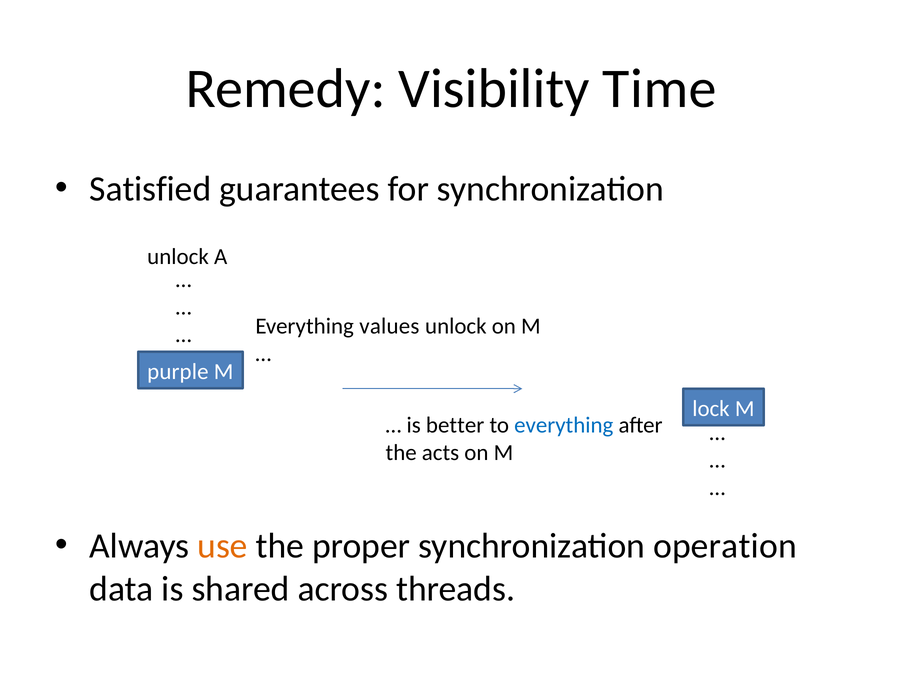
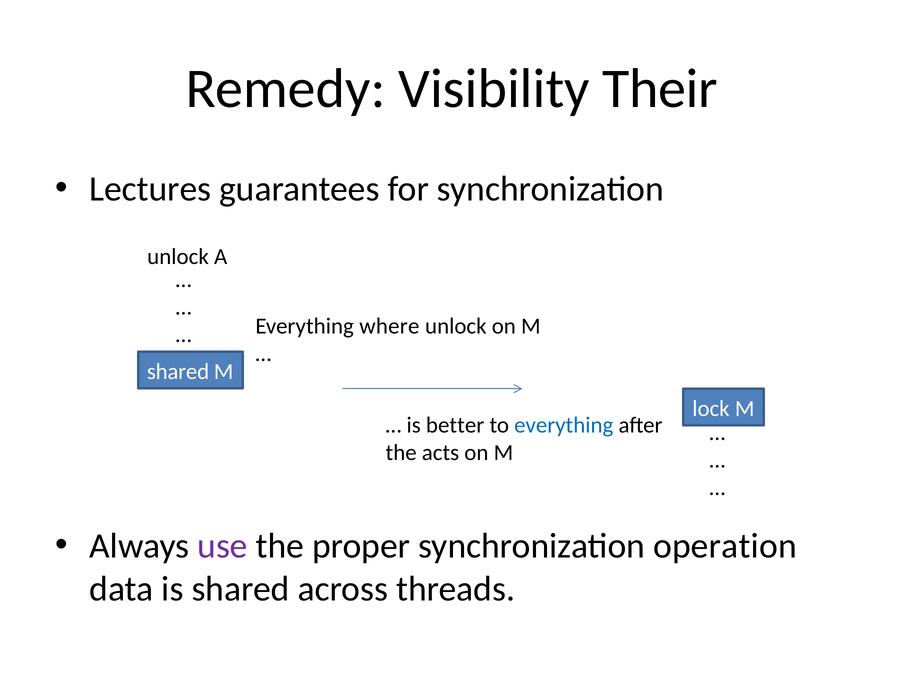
Time: Time -> Their
Satisfied: Satisfied -> Lectures
values: values -> where
purple at (178, 371): purple -> shared
use colour: orange -> purple
